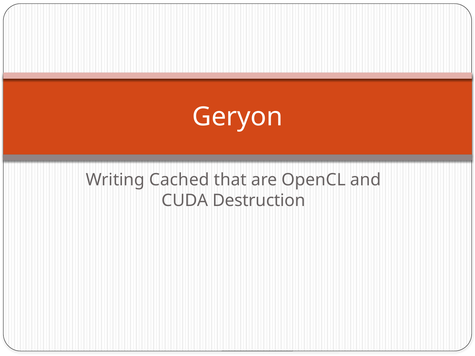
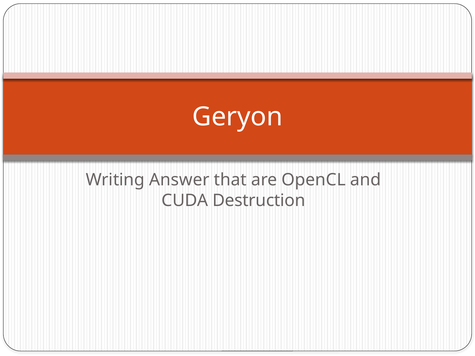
Cached: Cached -> Answer
